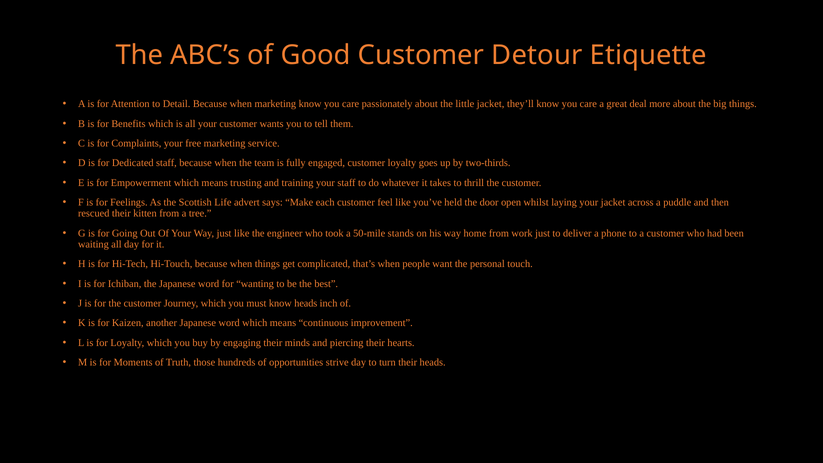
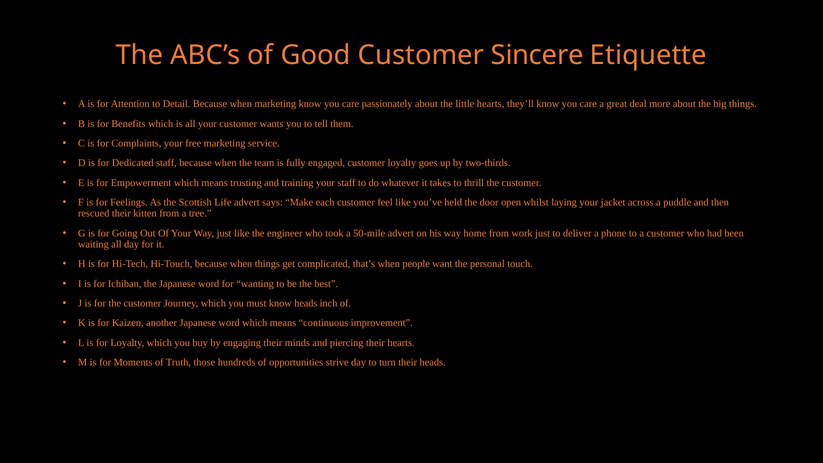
Detour: Detour -> Sincere
little jacket: jacket -> hearts
50-mile stands: stands -> advert
